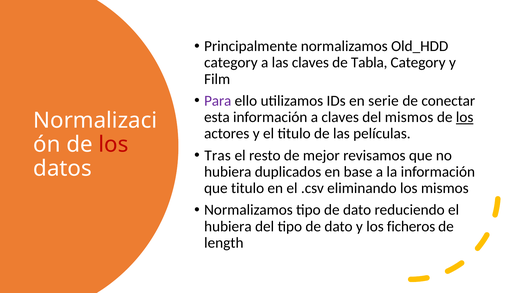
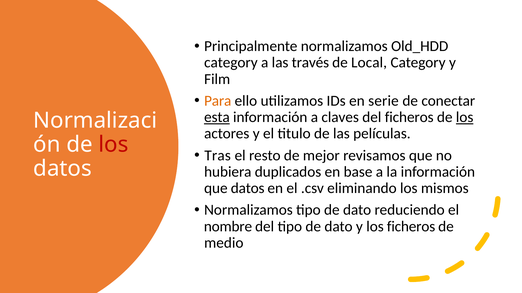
las claves: claves -> través
Tabla: Tabla -> Local
Para colour: purple -> orange
esta underline: none -> present
del mismos: mismos -> ficheros
que titulo: titulo -> datos
hubiera at (228, 227): hubiera -> nombre
length: length -> medio
